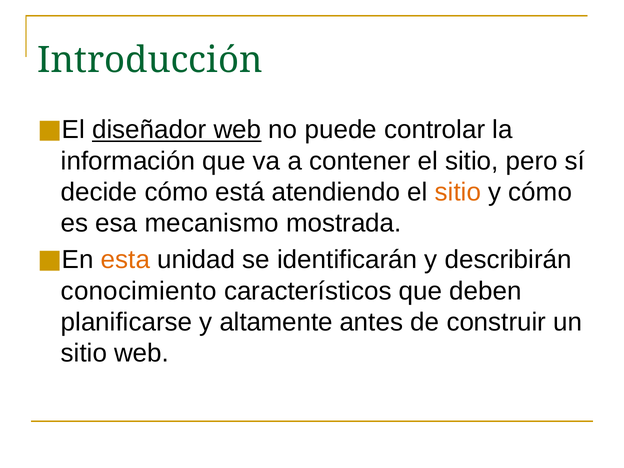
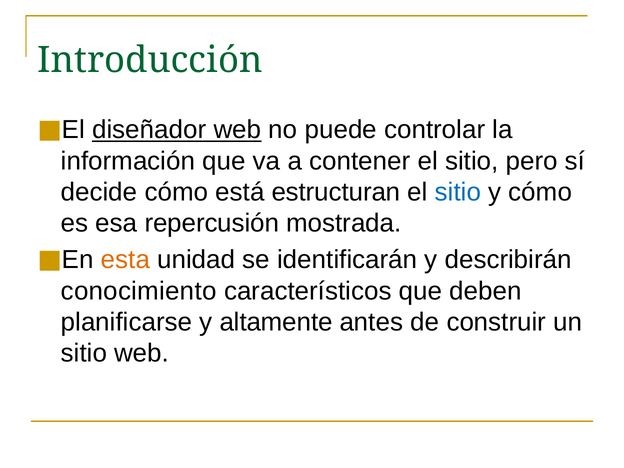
atendiendo: atendiendo -> estructuran
sitio at (458, 192) colour: orange -> blue
mecanismo: mecanismo -> repercusión
